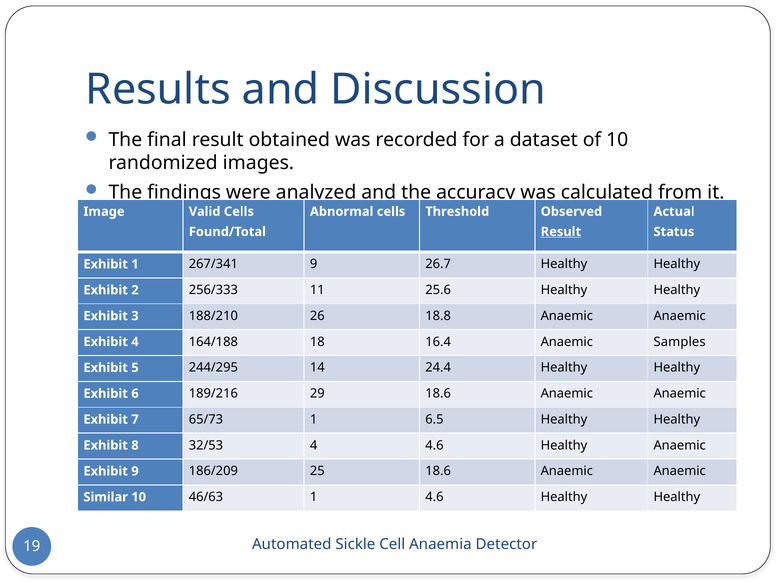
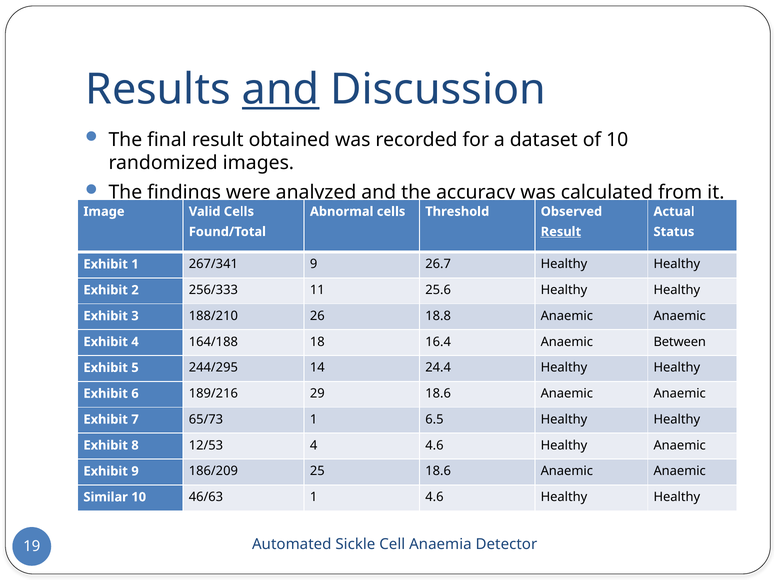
and at (281, 90) underline: none -> present
Samples: Samples -> Between
32/53: 32/53 -> 12/53
